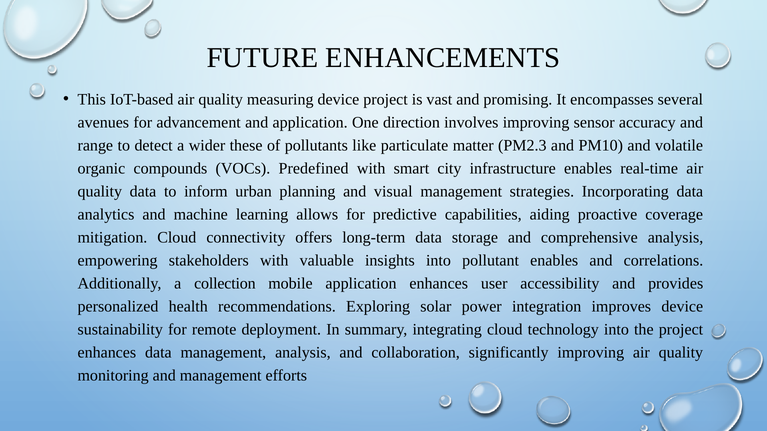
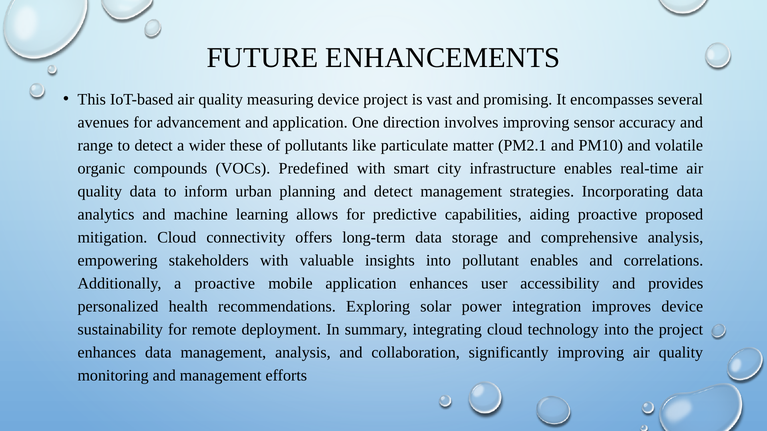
PM2.3: PM2.3 -> PM2.1
and visual: visual -> detect
coverage: coverage -> proposed
a collection: collection -> proactive
